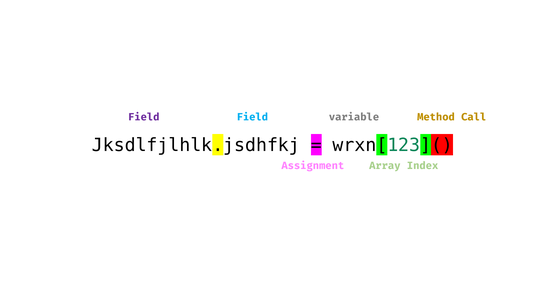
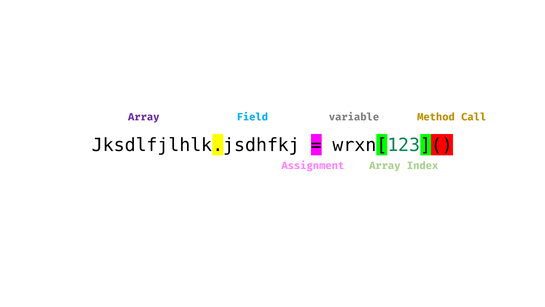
Field at (144, 117): Field -> Array
